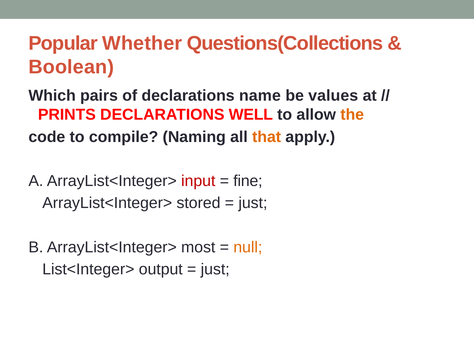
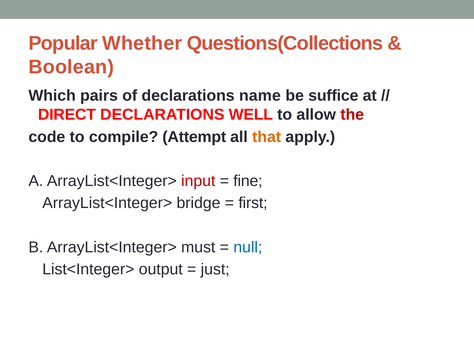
values: values -> suffice
PRINTS: PRINTS -> DIRECT
the colour: orange -> red
Naming: Naming -> Attempt
stored: stored -> bridge
just at (253, 203): just -> first
most: most -> must
null colour: orange -> blue
